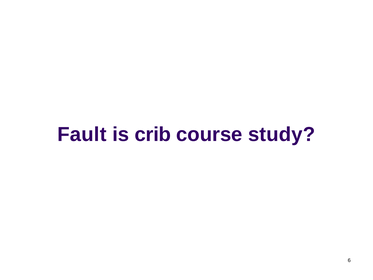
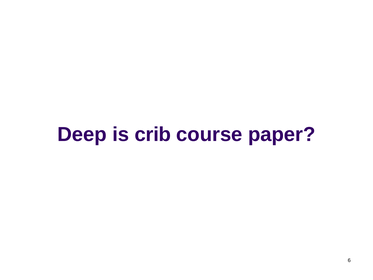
Fault: Fault -> Deep
study: study -> paper
